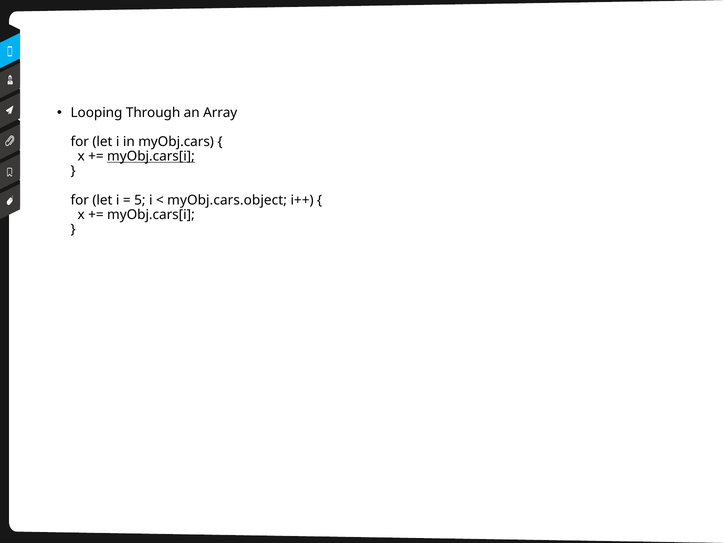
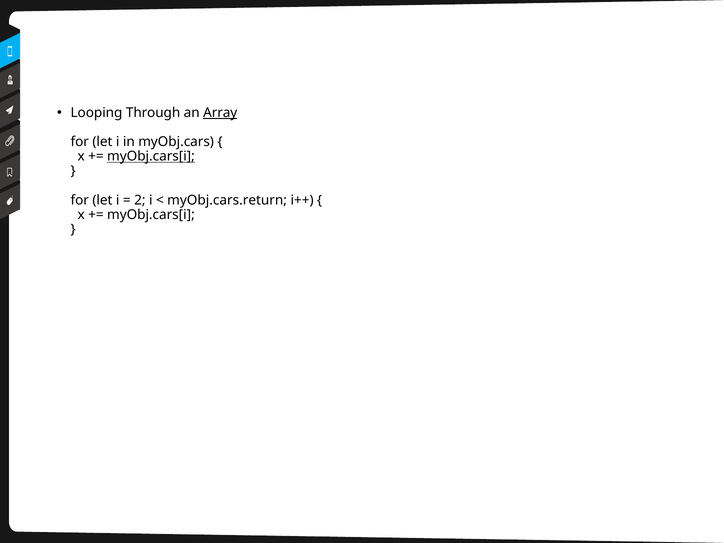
Array underline: none -> present
5: 5 -> 2
myObj.cars.object: myObj.cars.object -> myObj.cars.return
